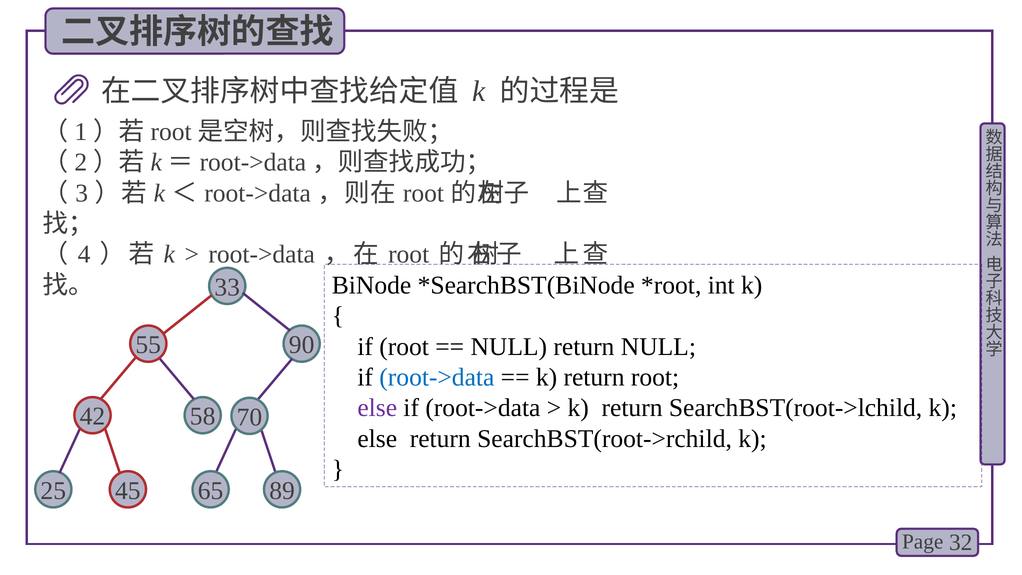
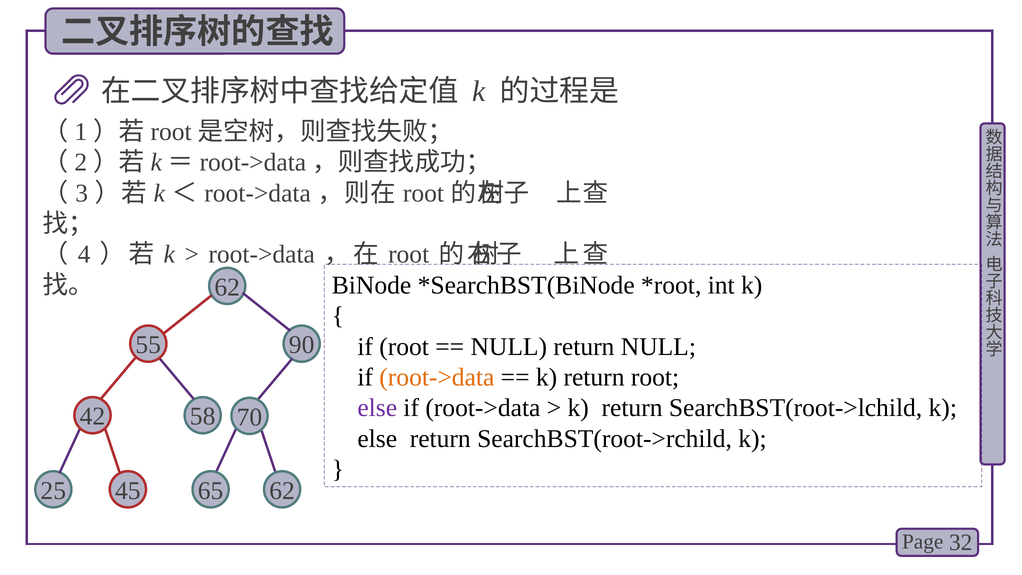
33 at (227, 287): 33 -> 62
root->data at (437, 377) colour: blue -> orange
65 89: 89 -> 62
